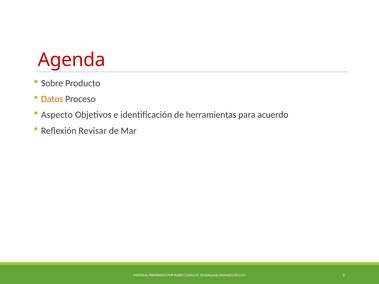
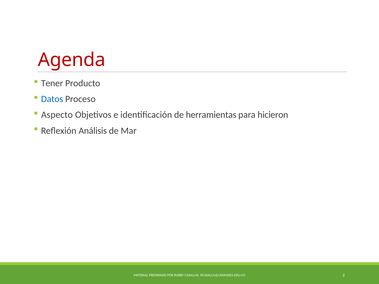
Sobre: Sobre -> Tener
Datos colour: orange -> blue
acuerdo: acuerdo -> hicieron
Revisar: Revisar -> Análisis
